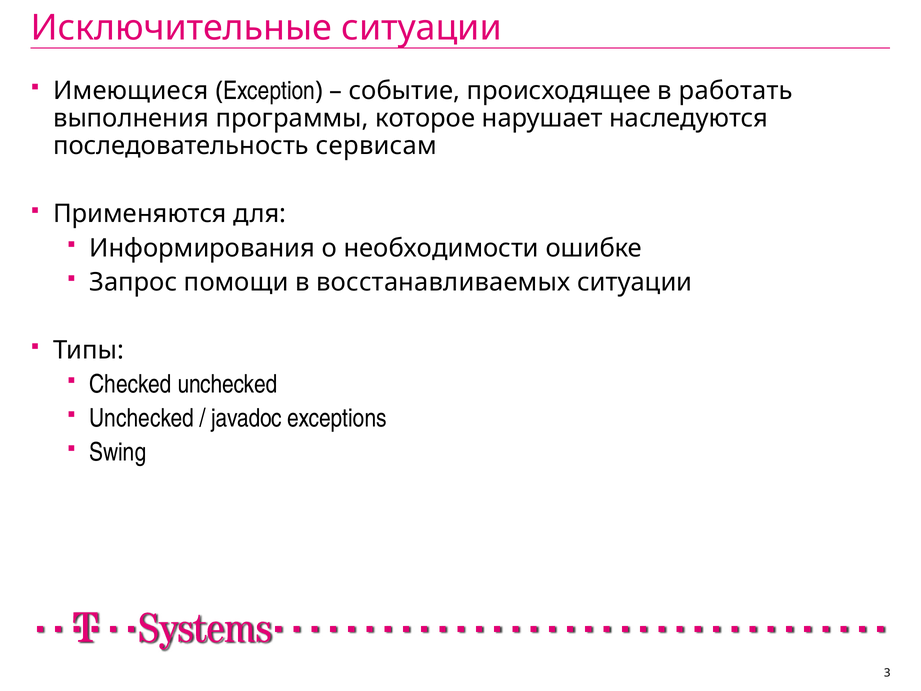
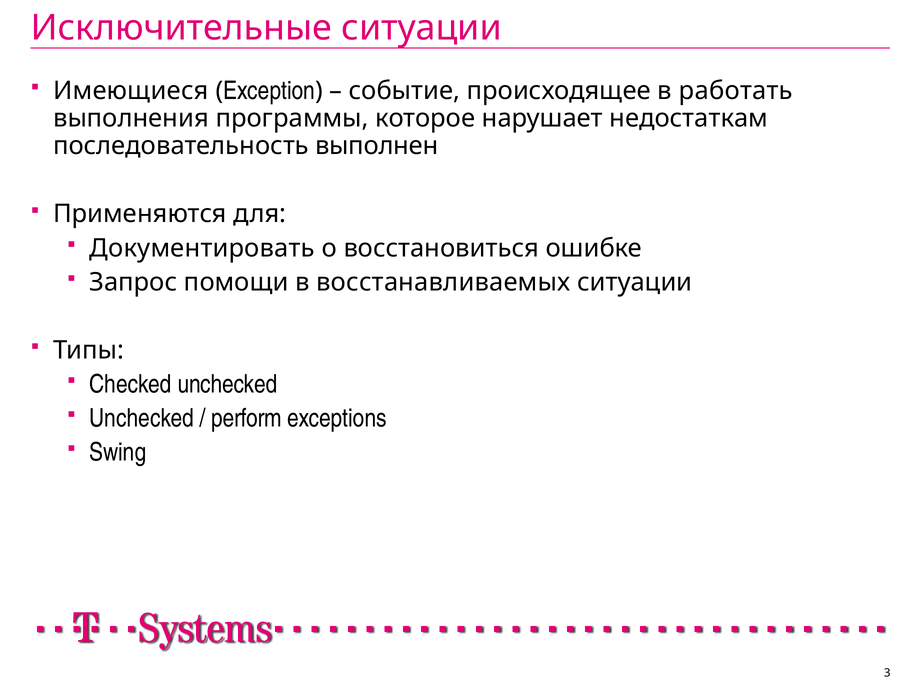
наследуются: наследуются -> недостаткам
сервисам: сервисам -> выполнен
Информирования: Информирования -> Документировать
необходимости: необходимости -> восстановиться
javadoc: javadoc -> perform
